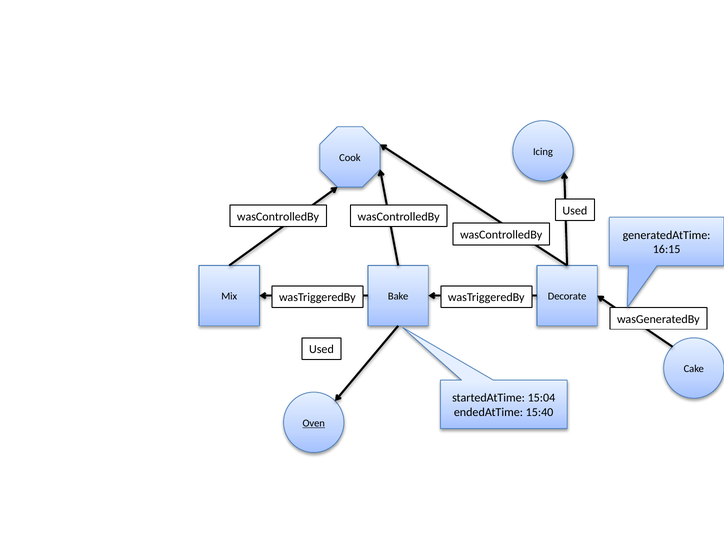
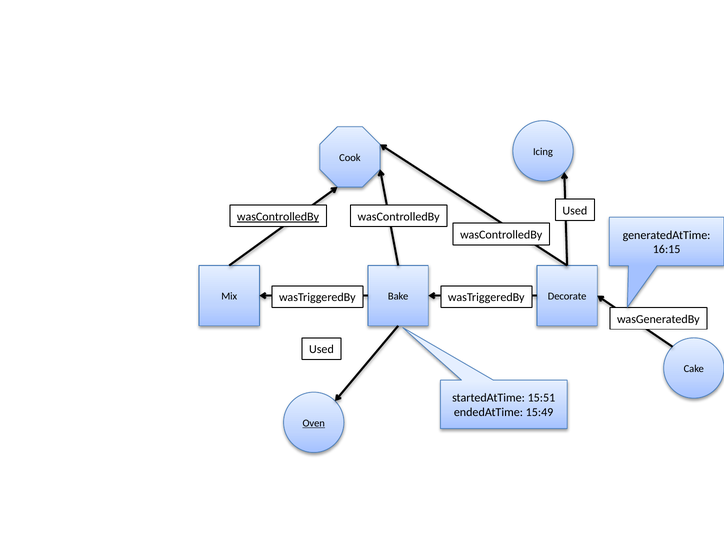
wasControlledBy at (278, 217) underline: none -> present
15:04: 15:04 -> 15:51
15:40: 15:40 -> 15:49
